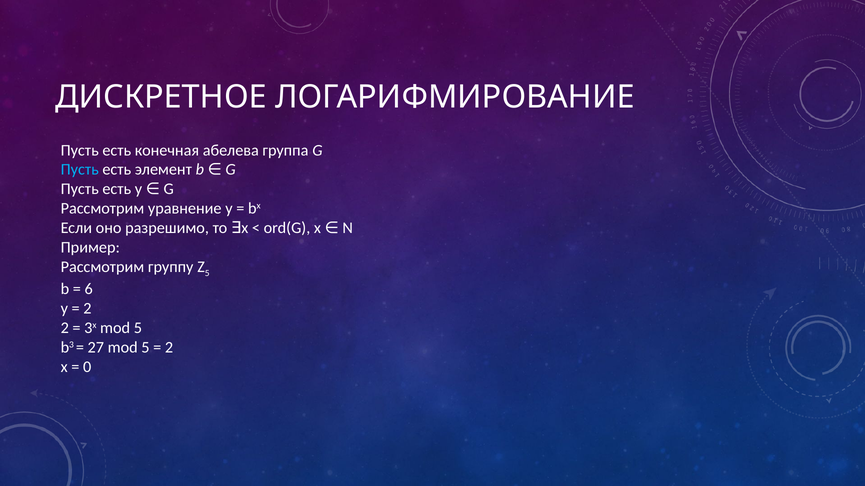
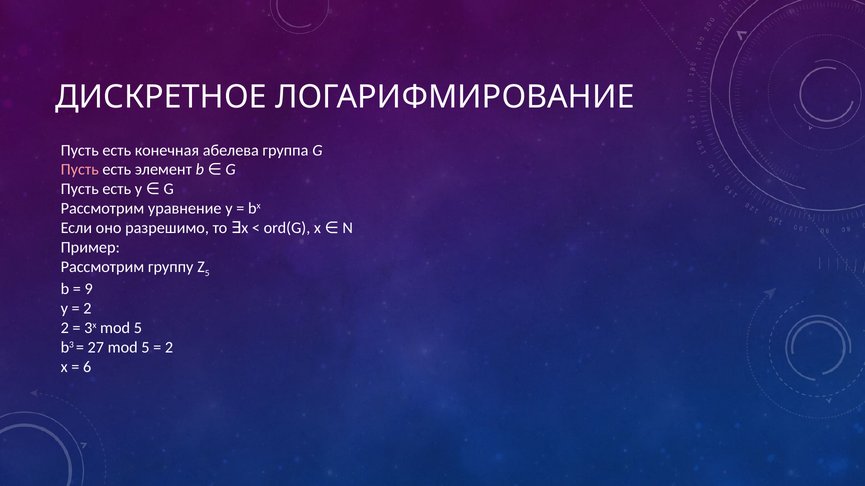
Пусть at (80, 170) colour: light blue -> pink
6: 6 -> 9
0: 0 -> 6
